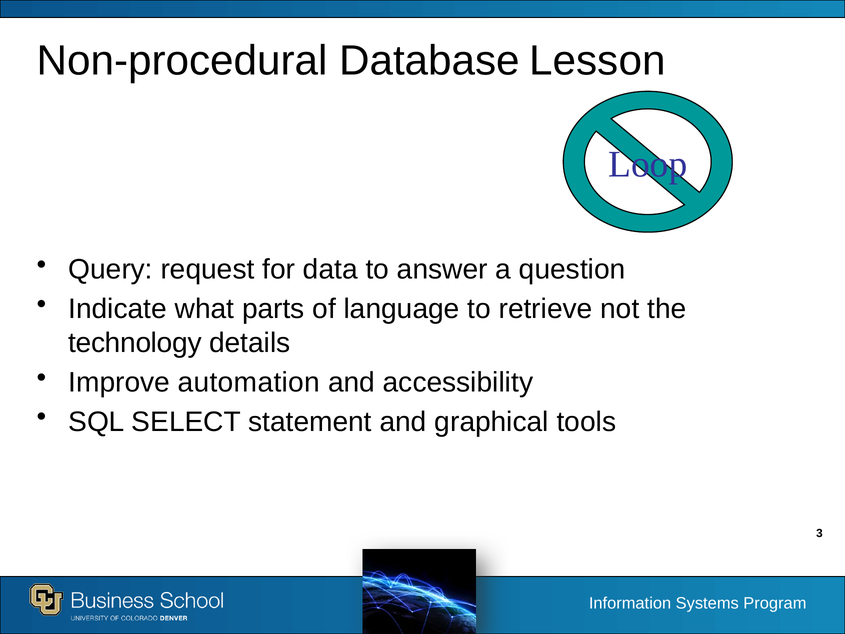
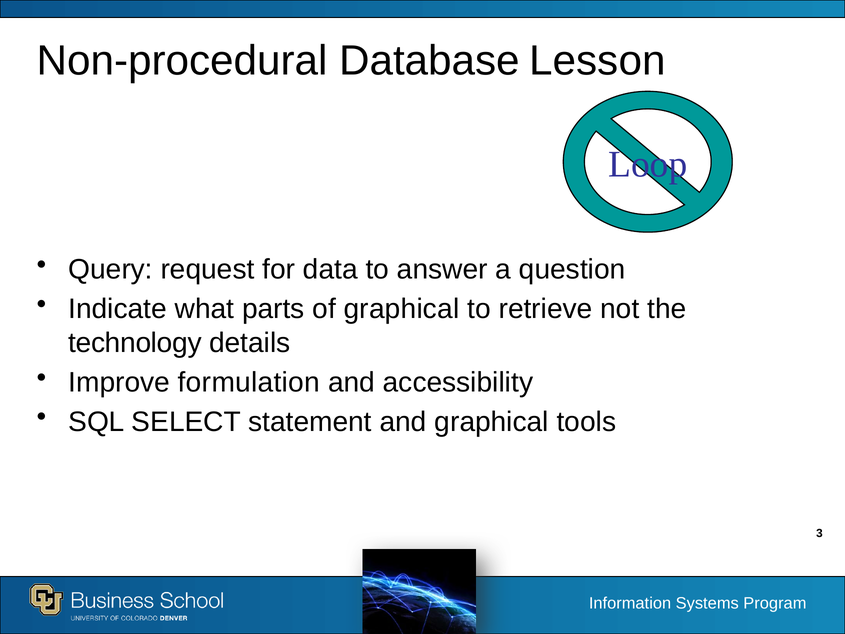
of language: language -> graphical
automation: automation -> formulation
